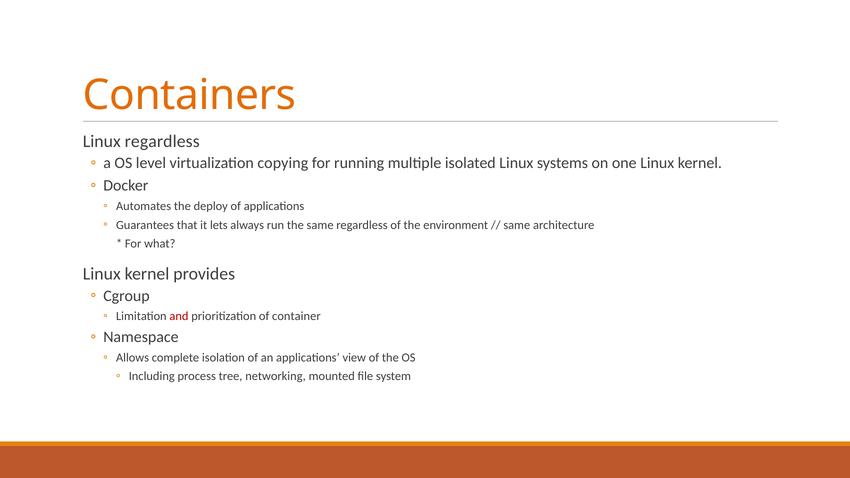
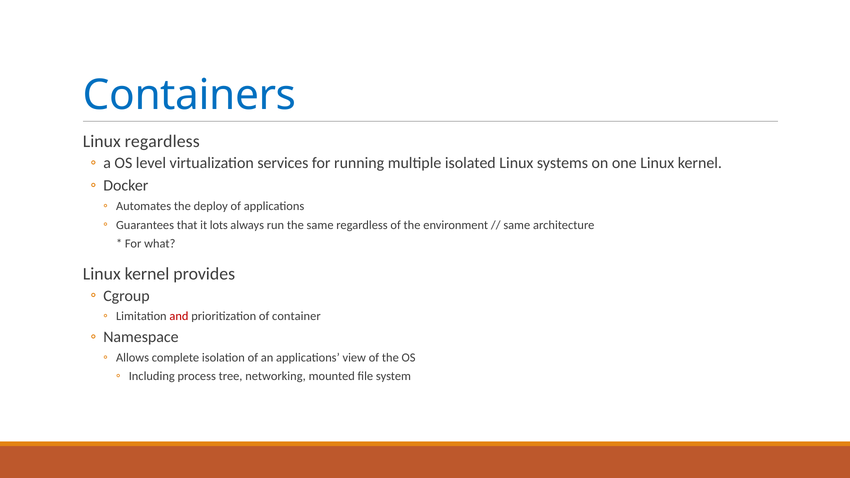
Containers colour: orange -> blue
copying: copying -> services
lets: lets -> lots
